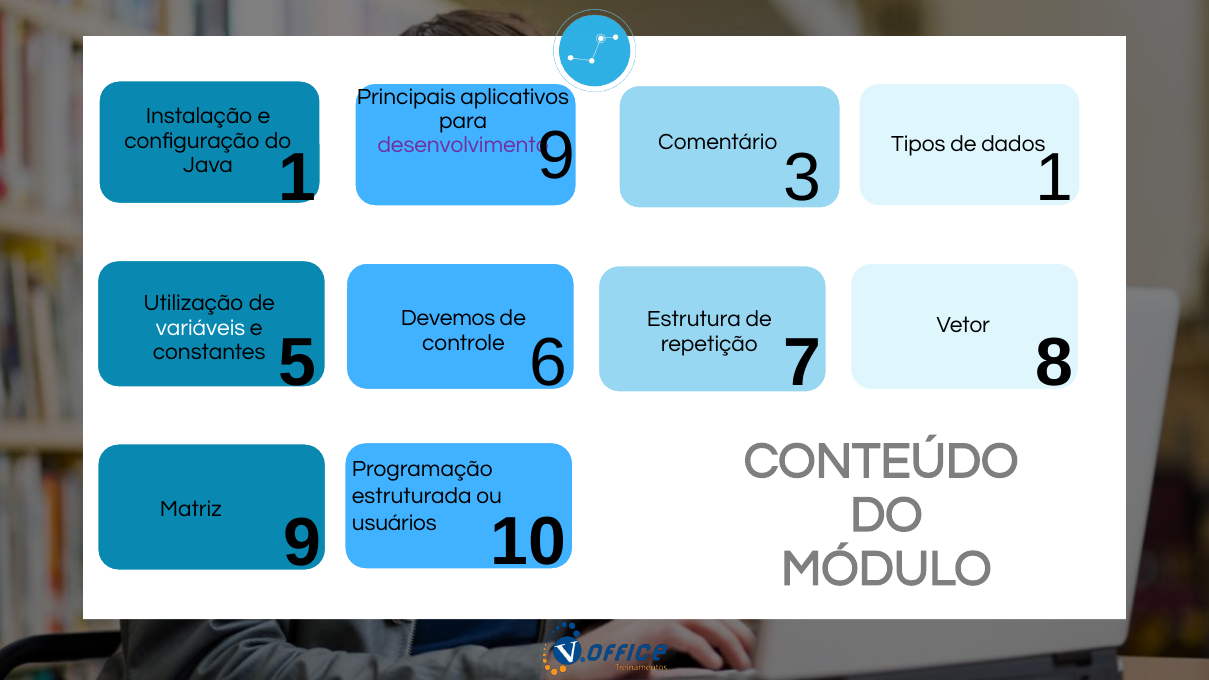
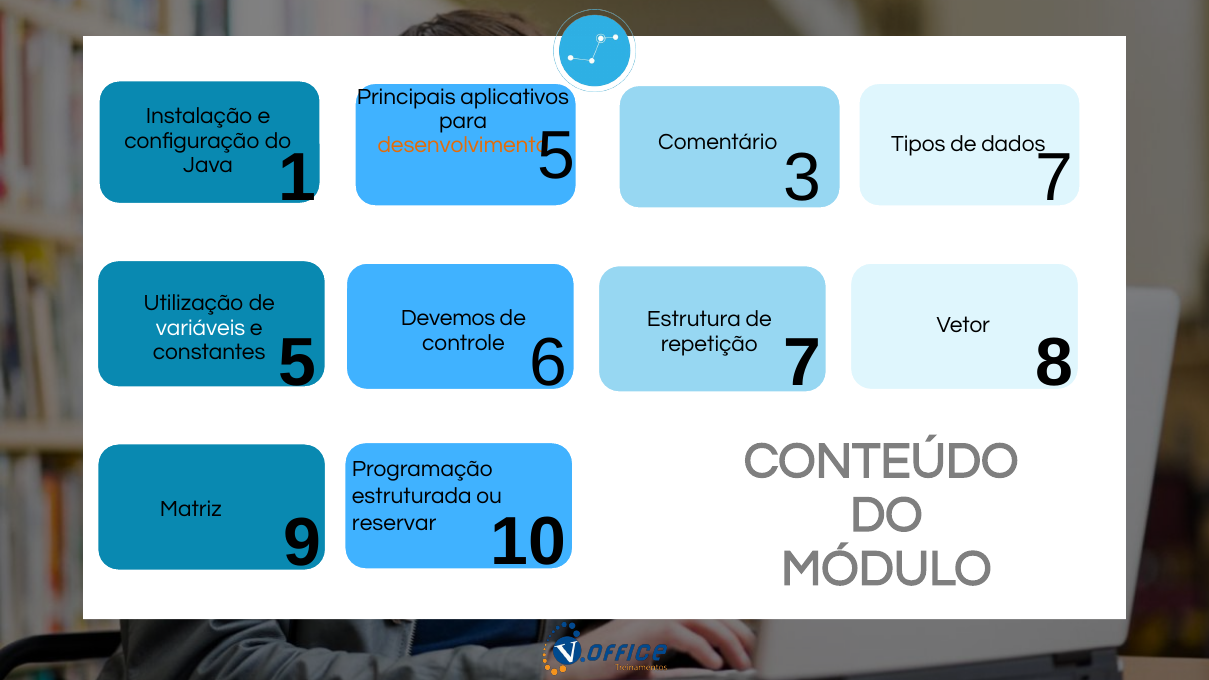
desenvolvimento colour: purple -> orange
1 9: 9 -> 5
3 1: 1 -> 7
usuários: usuários -> reservar
